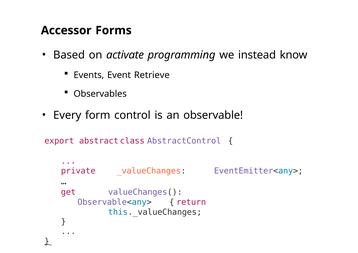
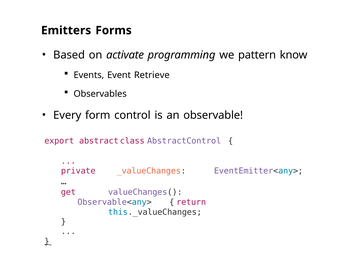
Accessor: Accessor -> Emitters
instead: instead -> pattern
